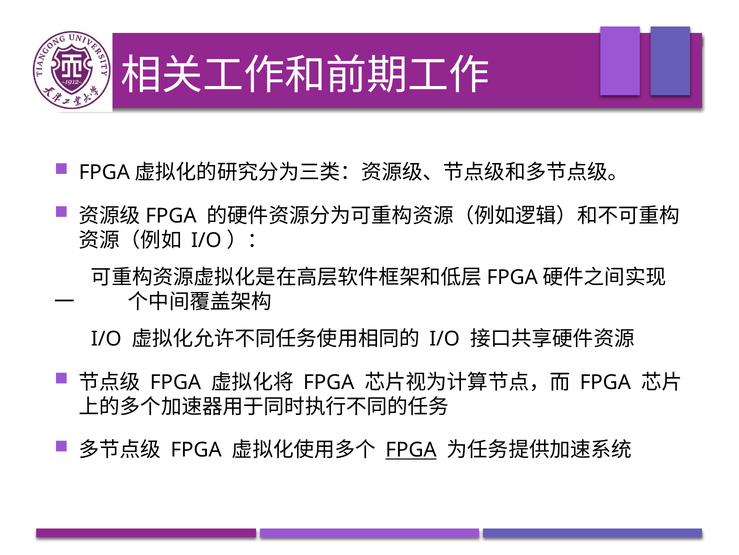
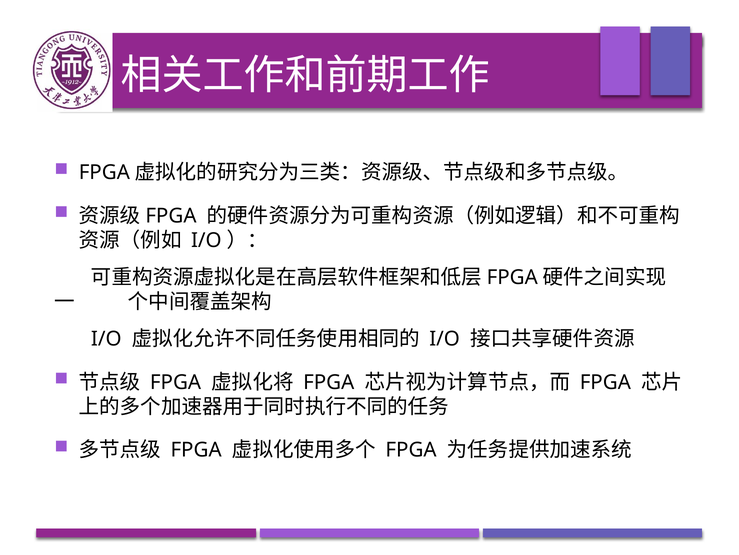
FPGA at (411, 450) underline: present -> none
